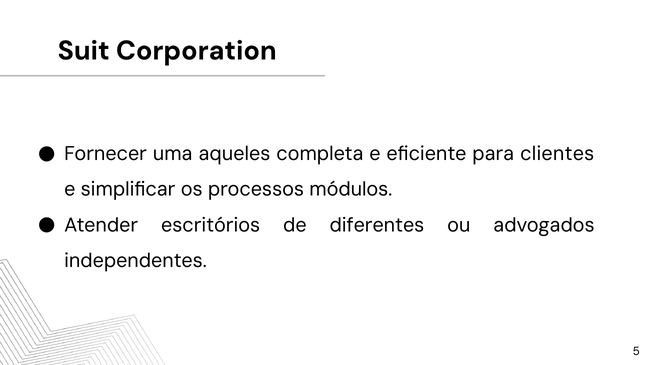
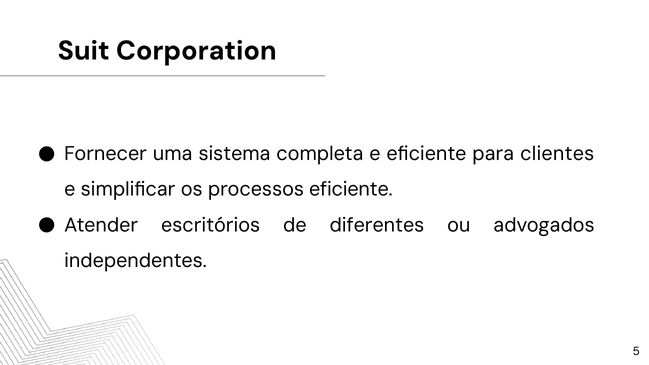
aqueles: aqueles -> sistema
processos módulos: módulos -> eficiente
